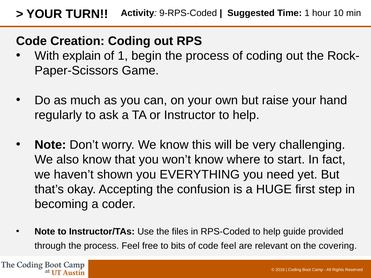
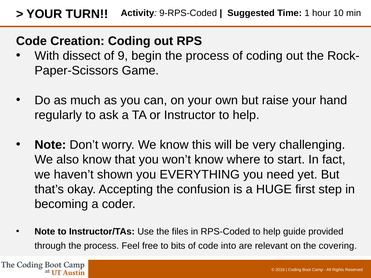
explain: explain -> dissect
of 1: 1 -> 9
code feel: feel -> into
